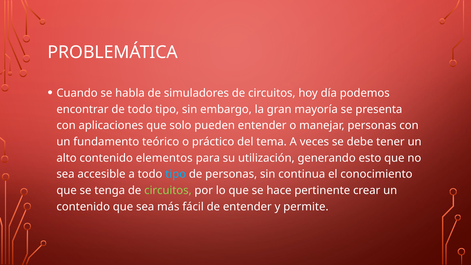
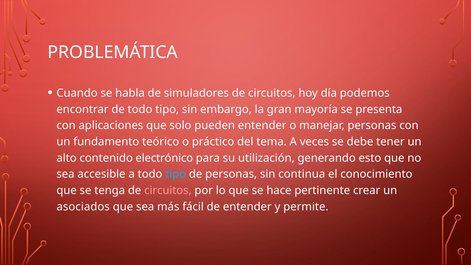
elementos: elementos -> electrónico
circuitos at (168, 190) colour: light green -> pink
contenido at (83, 207): contenido -> asociados
